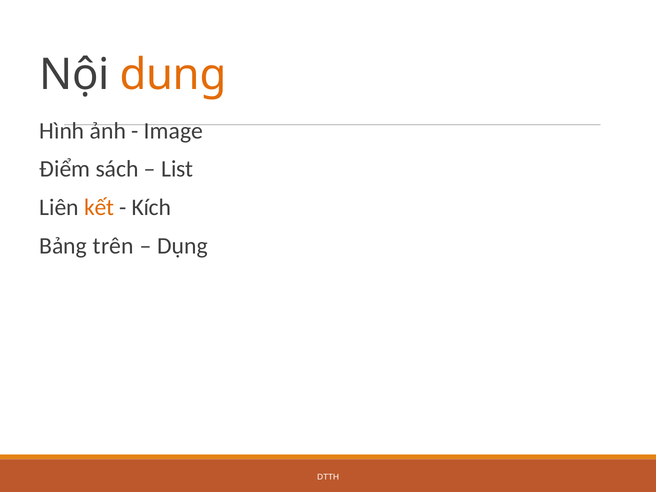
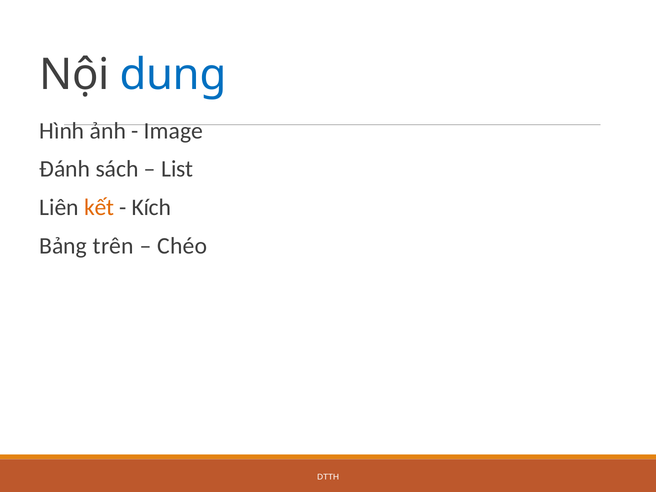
dung colour: orange -> blue
Điểm: Điểm -> Đánh
Dụng: Dụng -> Chéo
